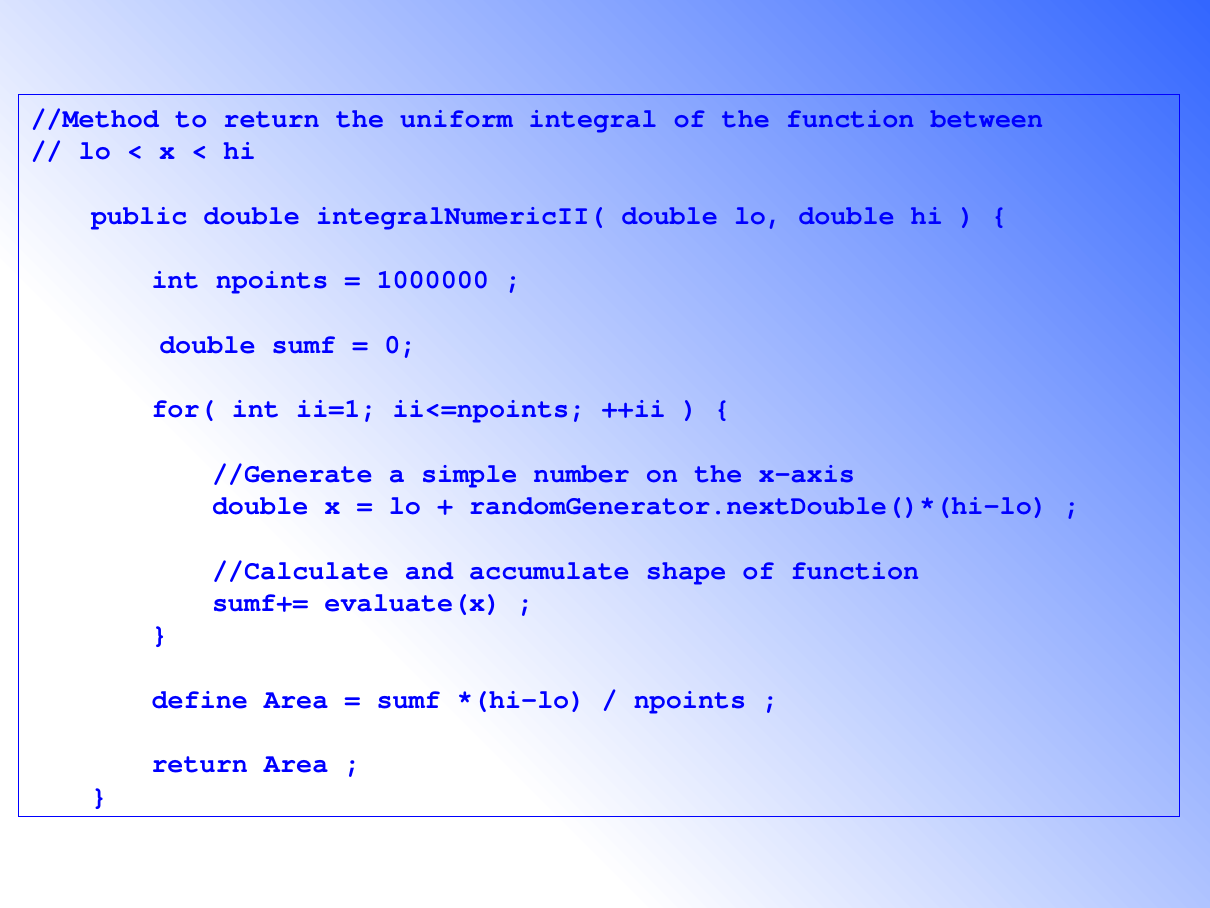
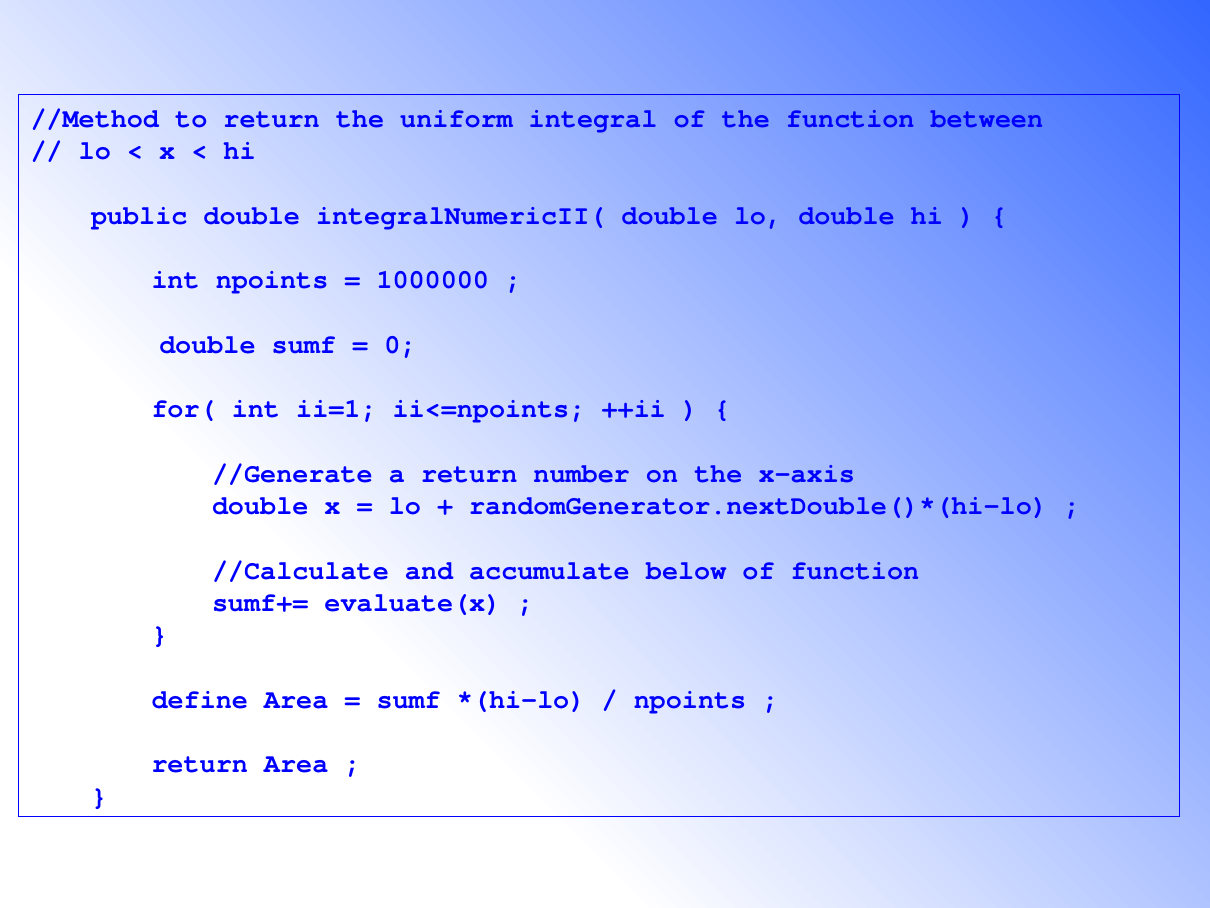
a simple: simple -> return
shape: shape -> below
